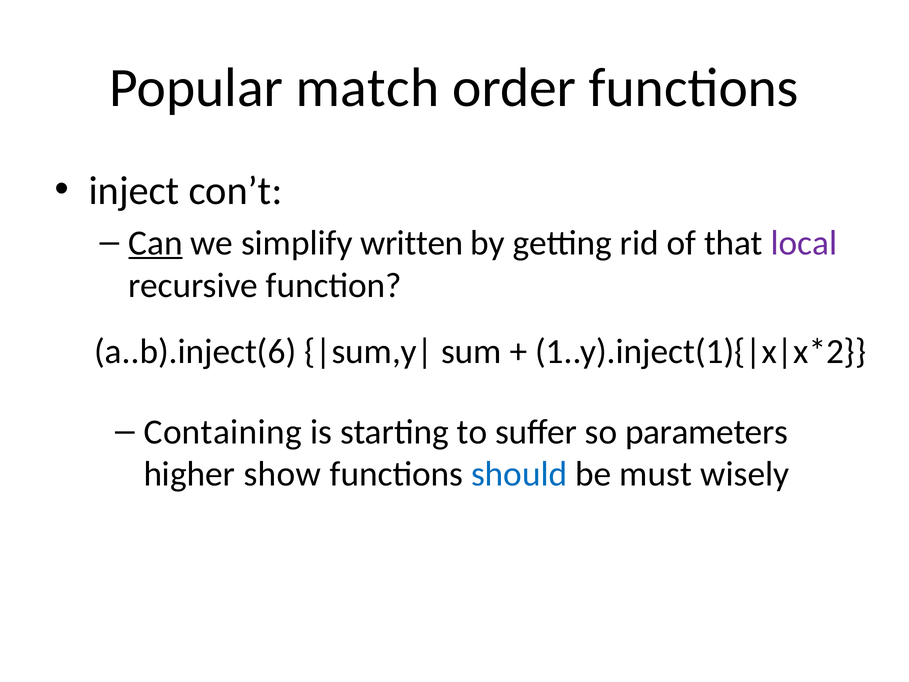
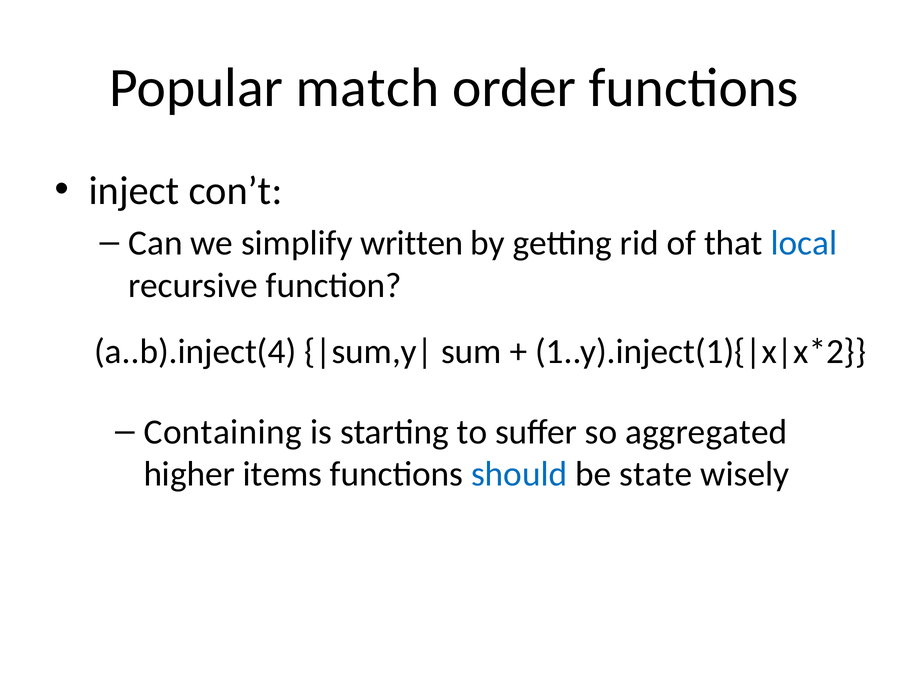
Can underline: present -> none
local colour: purple -> blue
a..b).inject(6: a..b).inject(6 -> a..b).inject(4
parameters: parameters -> aggregated
show: show -> items
must: must -> state
